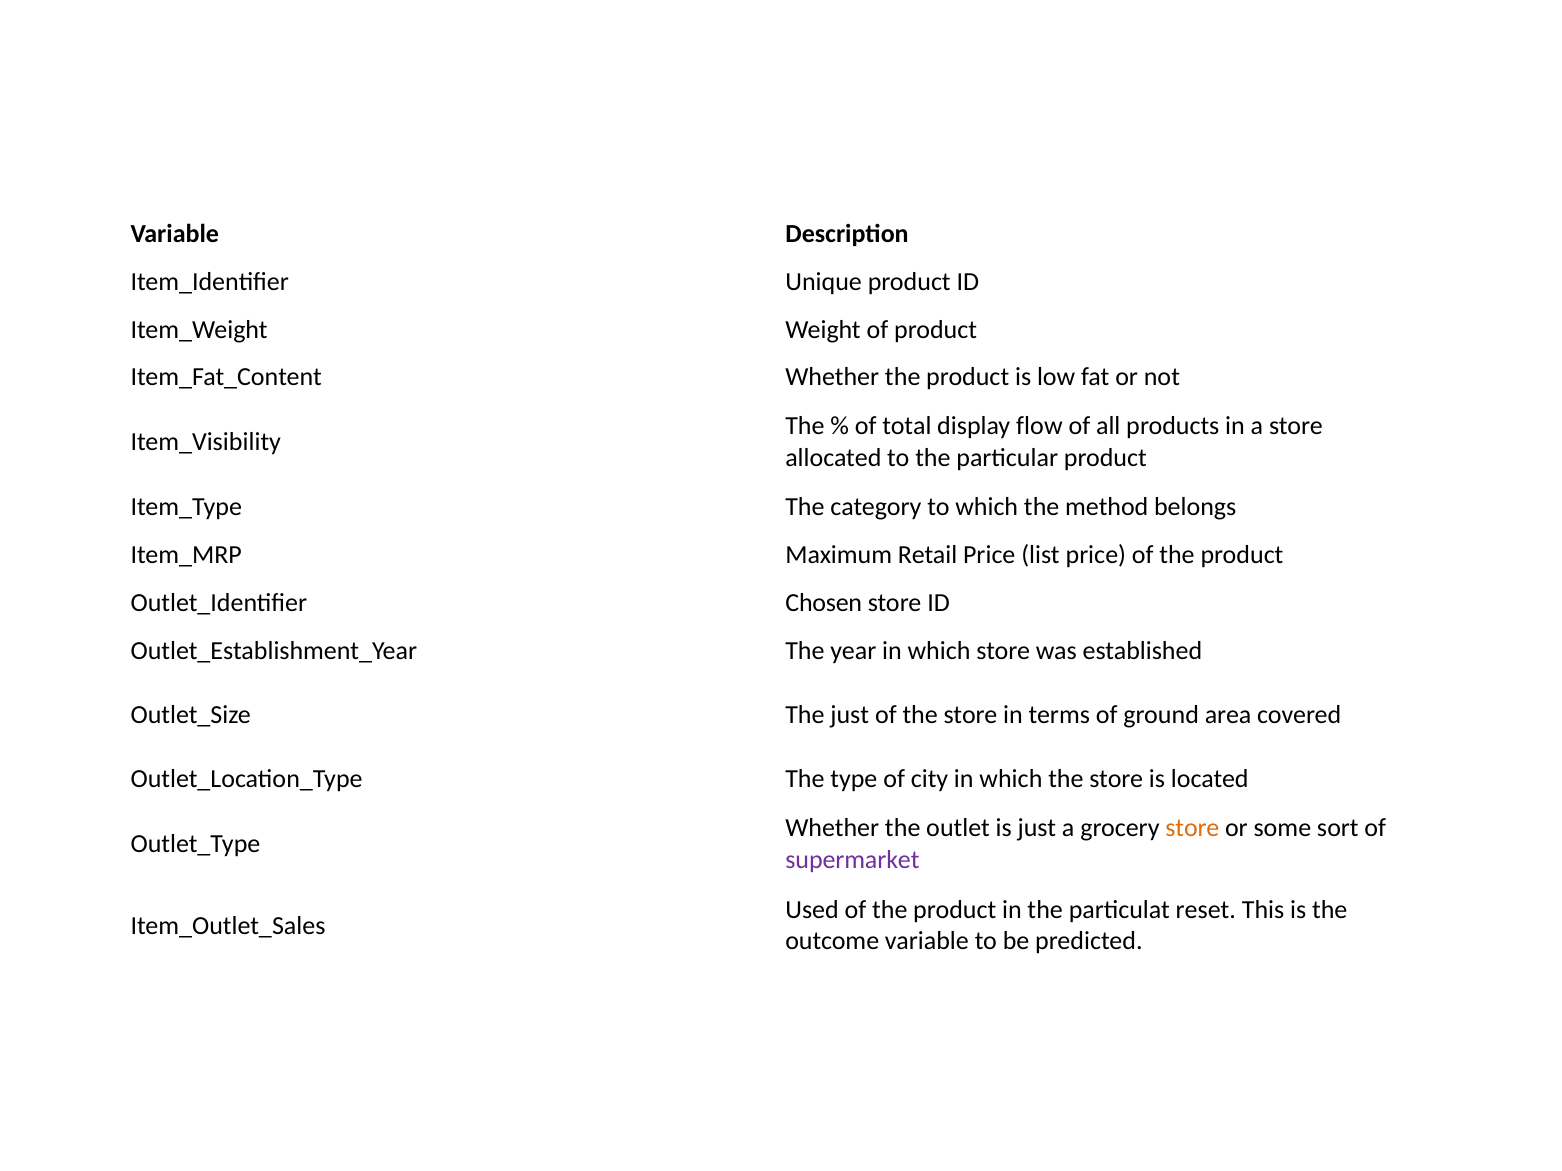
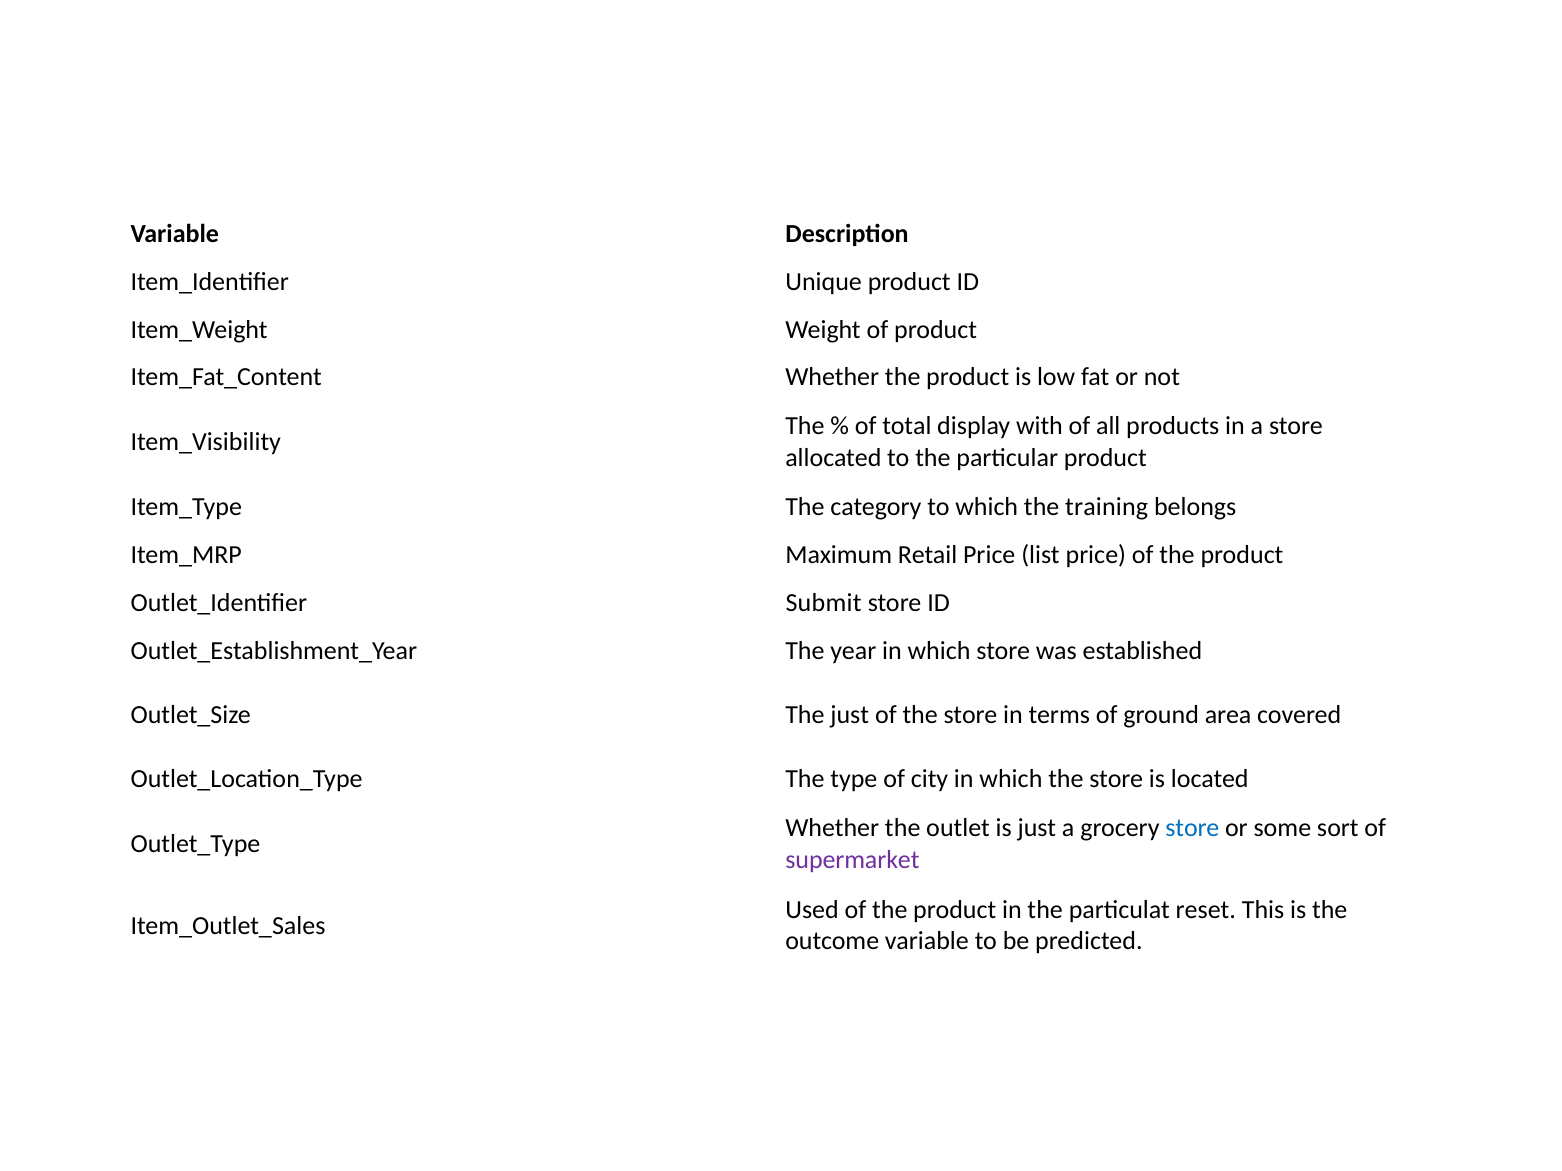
flow: flow -> with
method: method -> training
Chosen: Chosen -> Submit
store at (1192, 828) colour: orange -> blue
